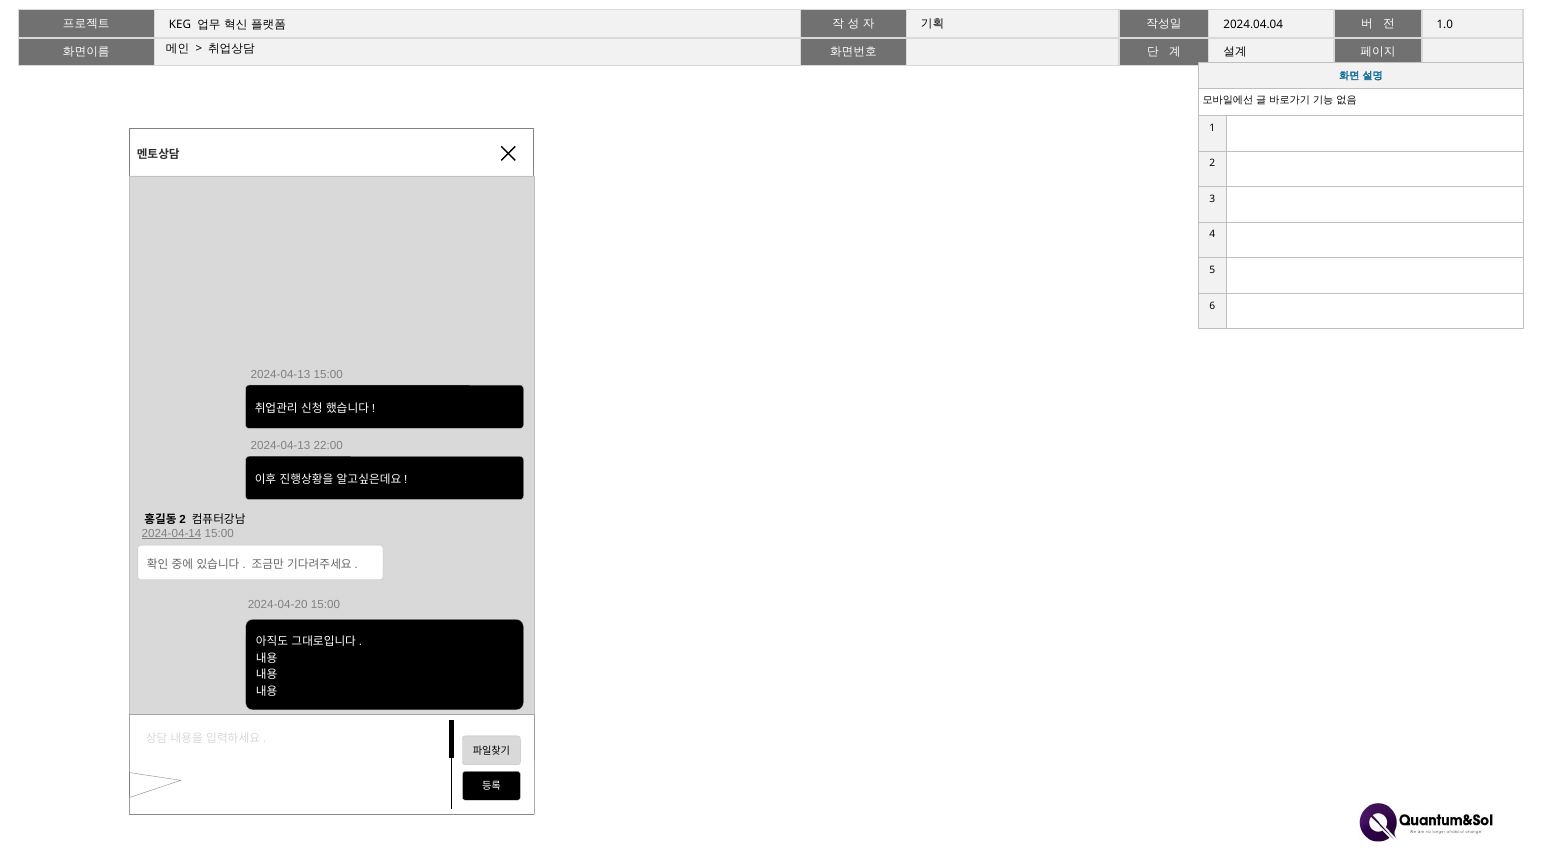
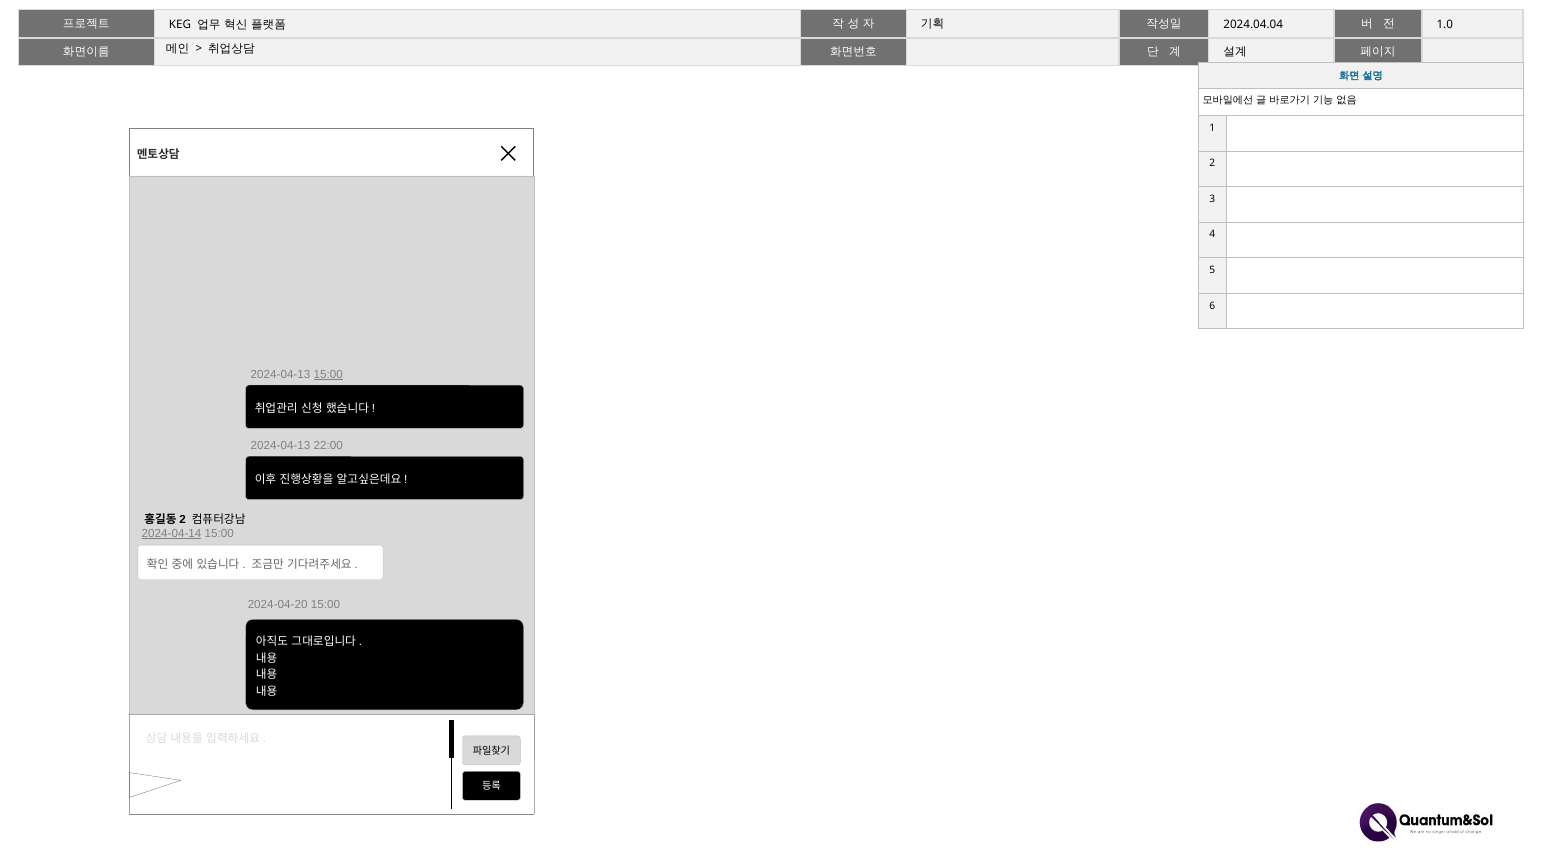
15:00 at (328, 374) underline: none -> present
